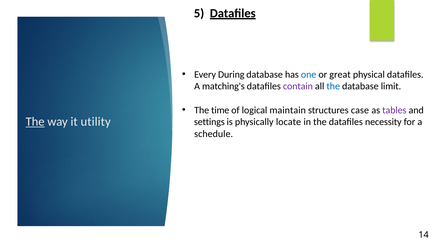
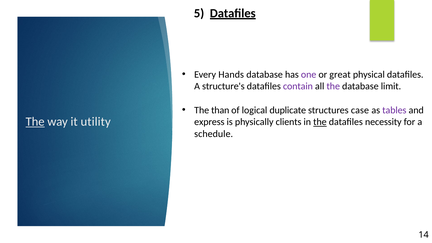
During: During -> Hands
one colour: blue -> purple
matching's: matching's -> structure's
the at (333, 86) colour: blue -> purple
time: time -> than
maintain: maintain -> duplicate
settings: settings -> express
locate: locate -> clients
the at (320, 122) underline: none -> present
